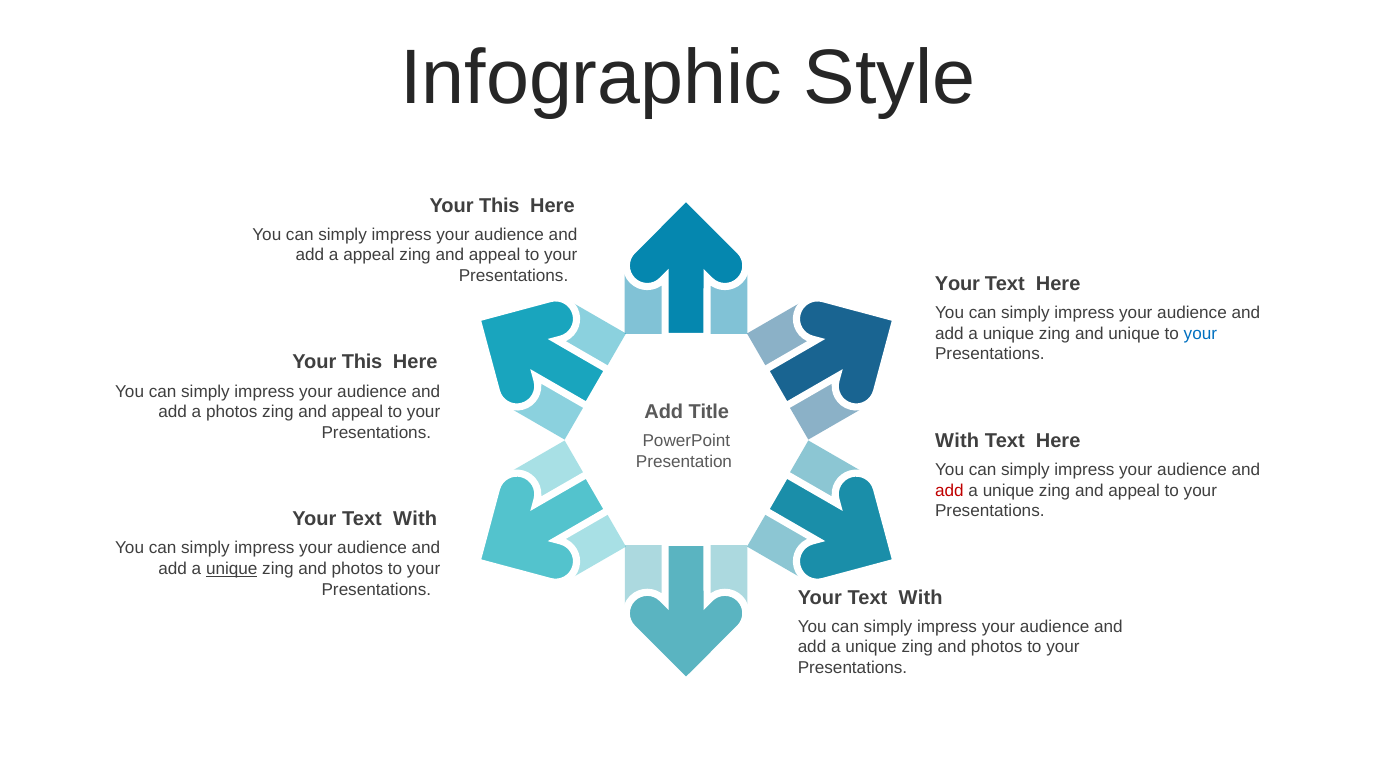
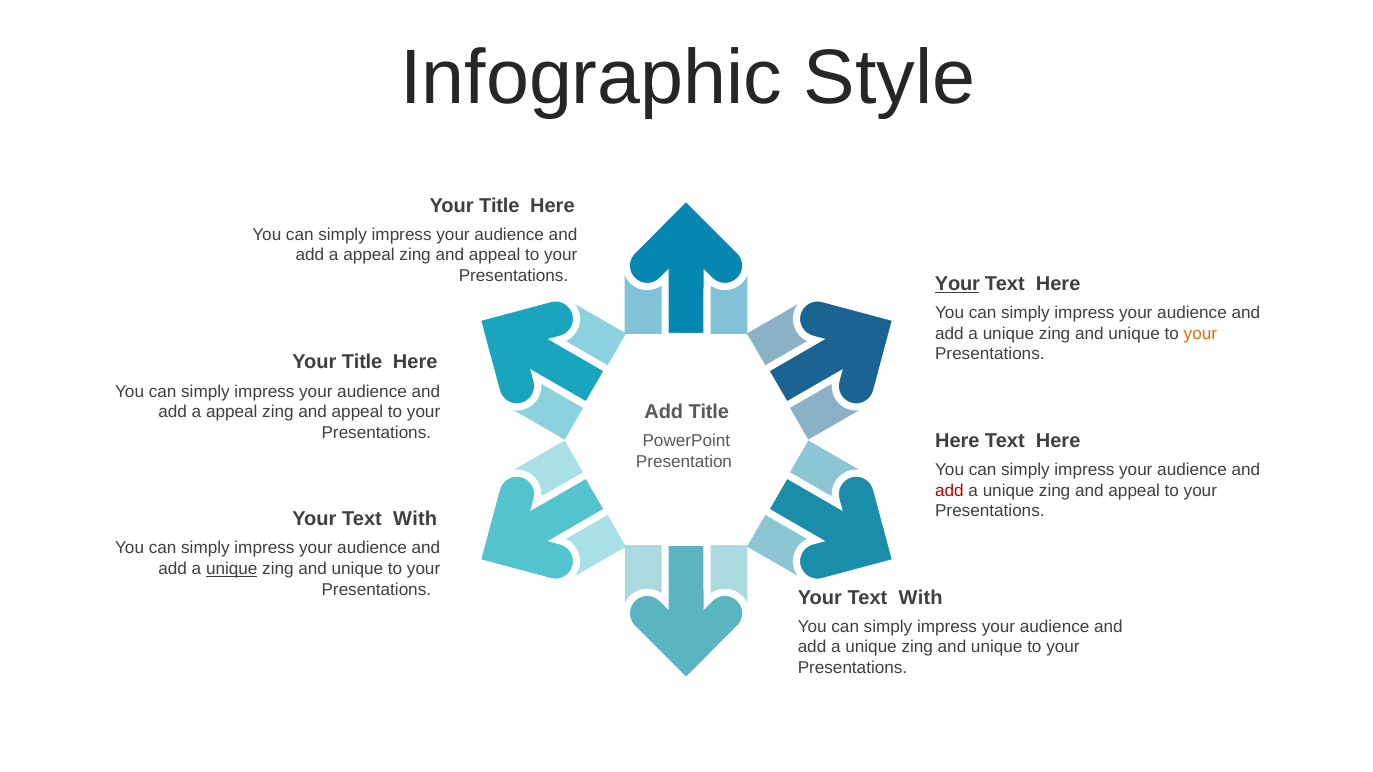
This at (499, 206): This -> Title
Your at (957, 284) underline: none -> present
your at (1200, 334) colour: blue -> orange
This at (362, 362): This -> Title
photos at (232, 412): photos -> appeal
With at (957, 441): With -> Here
photos at (357, 569): photos -> unique
photos at (997, 647): photos -> unique
